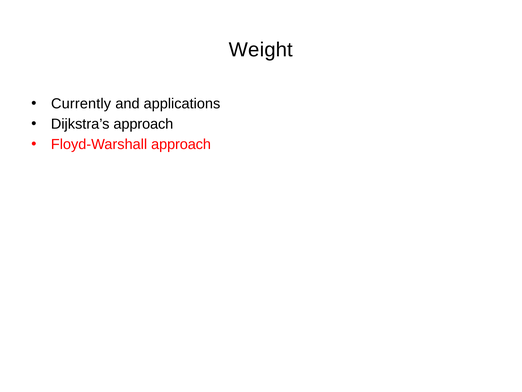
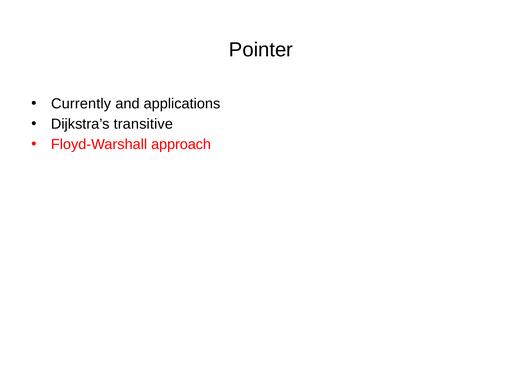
Weight: Weight -> Pointer
Dijkstra’s approach: approach -> transitive
